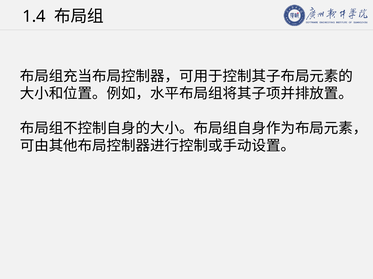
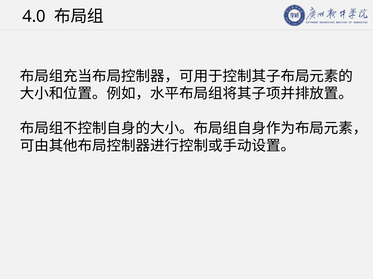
1.4: 1.4 -> 4.0
